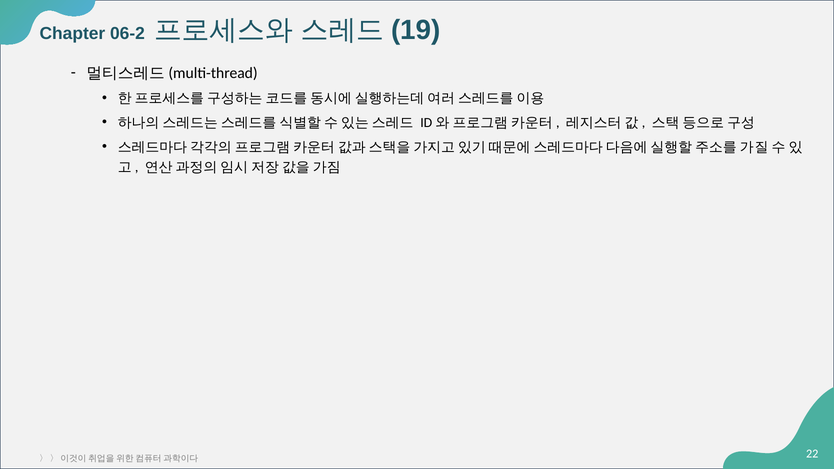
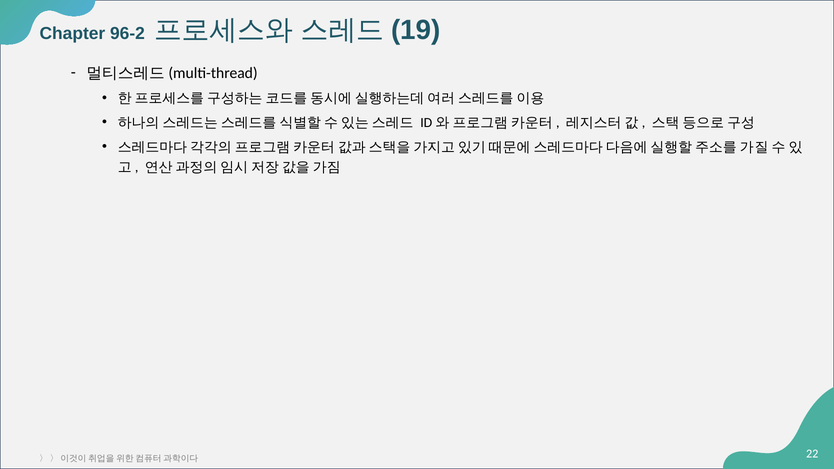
06-2: 06-2 -> 96-2
